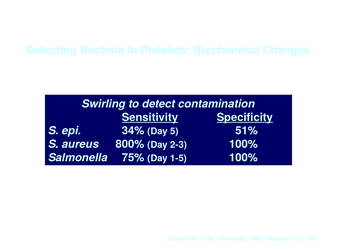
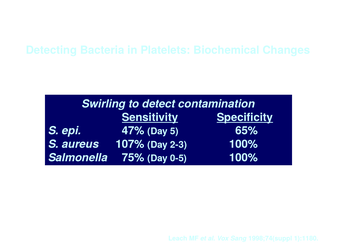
34%: 34% -> 47%
51%: 51% -> 65%
800%: 800% -> 107%
1-5: 1-5 -> 0-5
